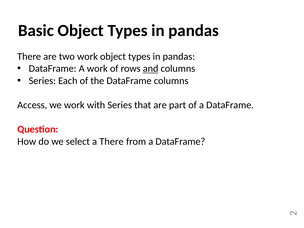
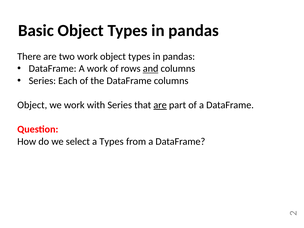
Access at (32, 105): Access -> Object
are at (160, 105) underline: none -> present
a There: There -> Types
